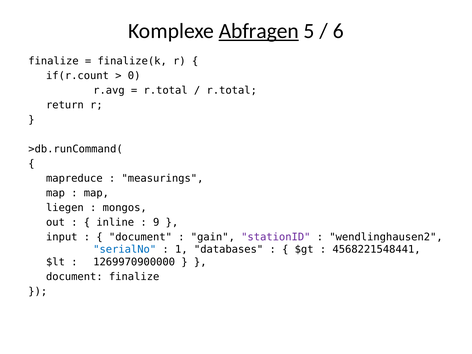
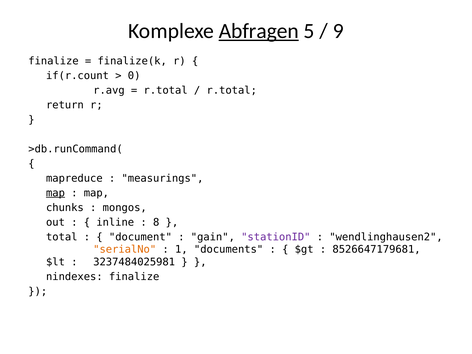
6: 6 -> 9
map at (55, 193) underline: none -> present
liegen: liegen -> chunks
9: 9 -> 8
input: input -> total
serialNo colour: blue -> orange
databases: databases -> documents
4568221548441: 4568221548441 -> 8526647179681
1269970900000: 1269970900000 -> 3237484025981
document at (74, 277): document -> nindexes
